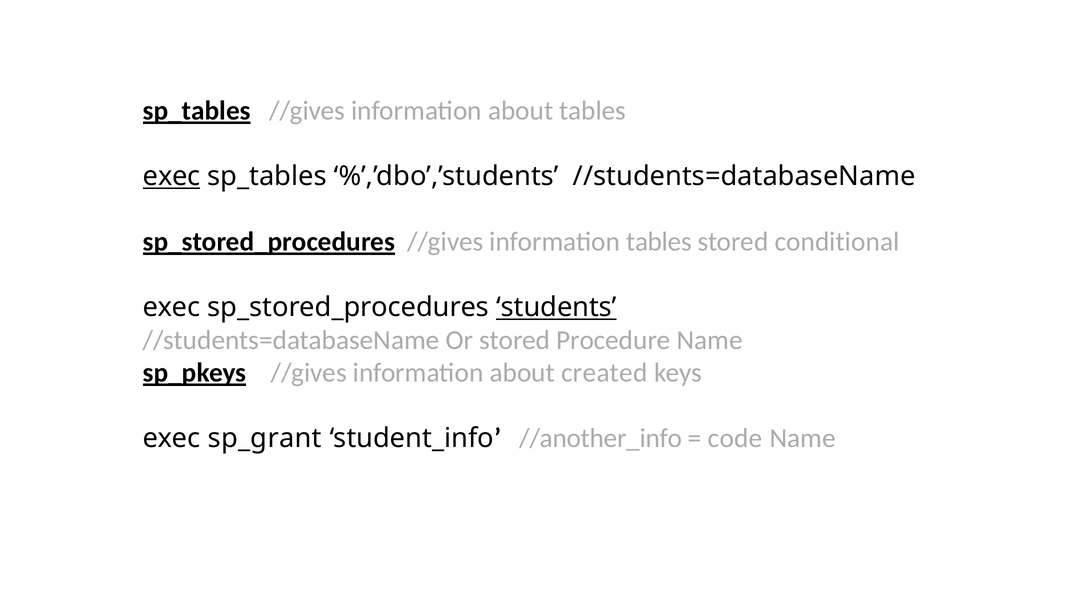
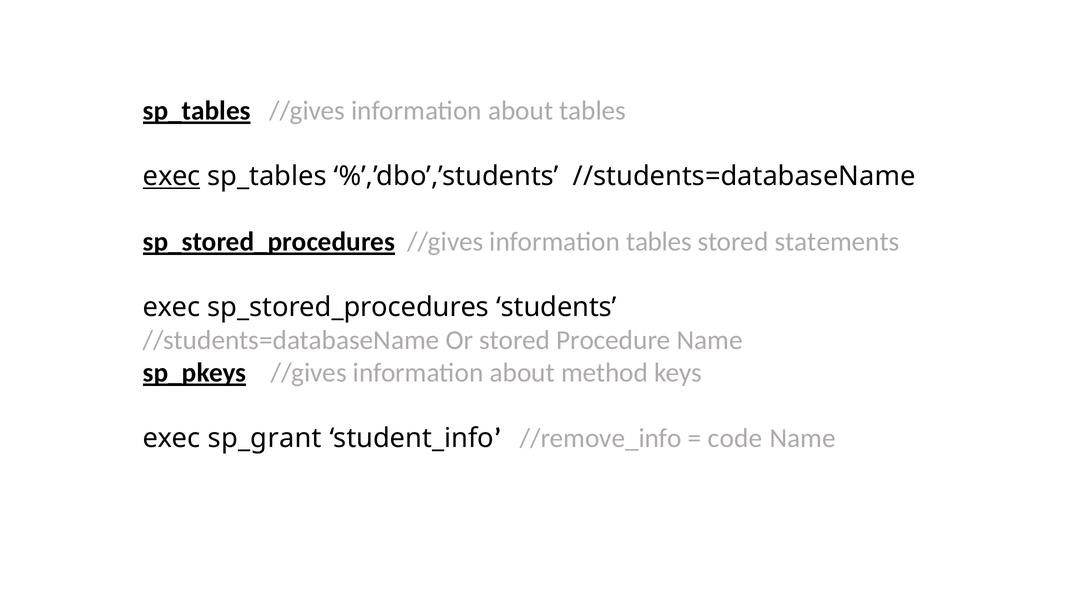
conditional: conditional -> statements
students underline: present -> none
created: created -> method
//another_info: //another_info -> //remove_info
